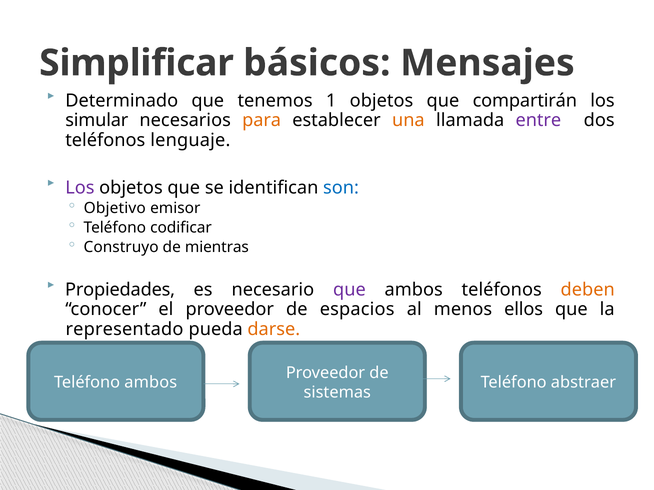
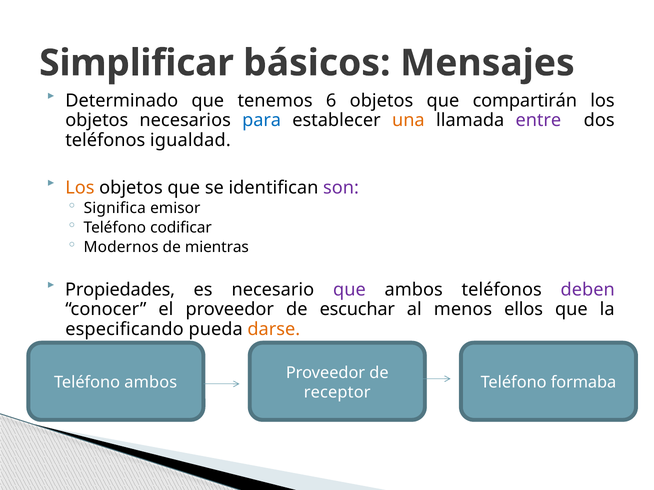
1: 1 -> 6
simular at (97, 121): simular -> objetos
para colour: orange -> blue
lenguaje: lenguaje -> igualdad
Los at (80, 188) colour: purple -> orange
son colour: blue -> purple
Objetivo: Objetivo -> Significa
Construyo: Construyo -> Modernos
deben colour: orange -> purple
espacios: espacios -> escuchar
representado: representado -> especificando
abstraer: abstraer -> formaba
sistemas: sistemas -> receptor
